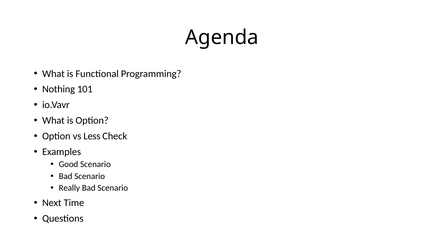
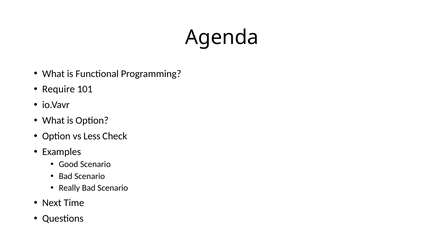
Nothing: Nothing -> Require
